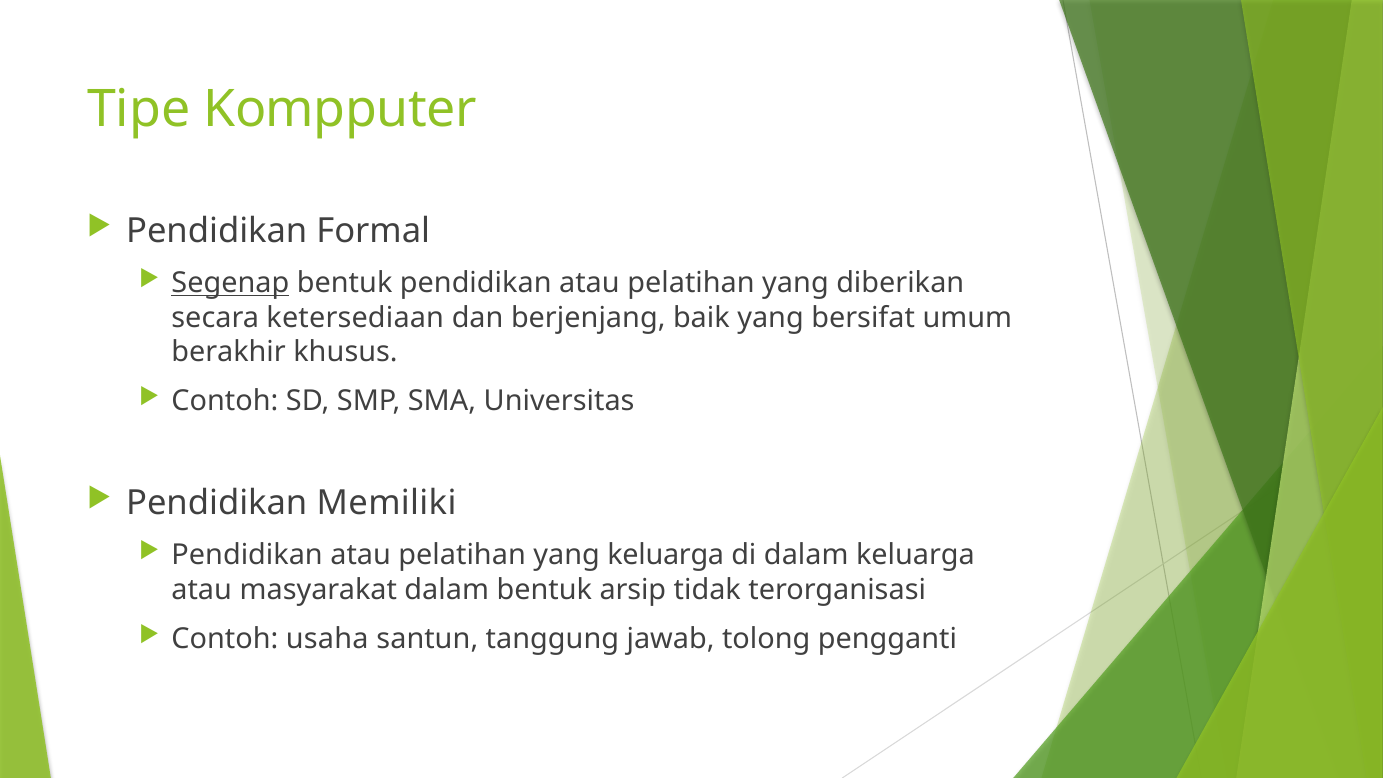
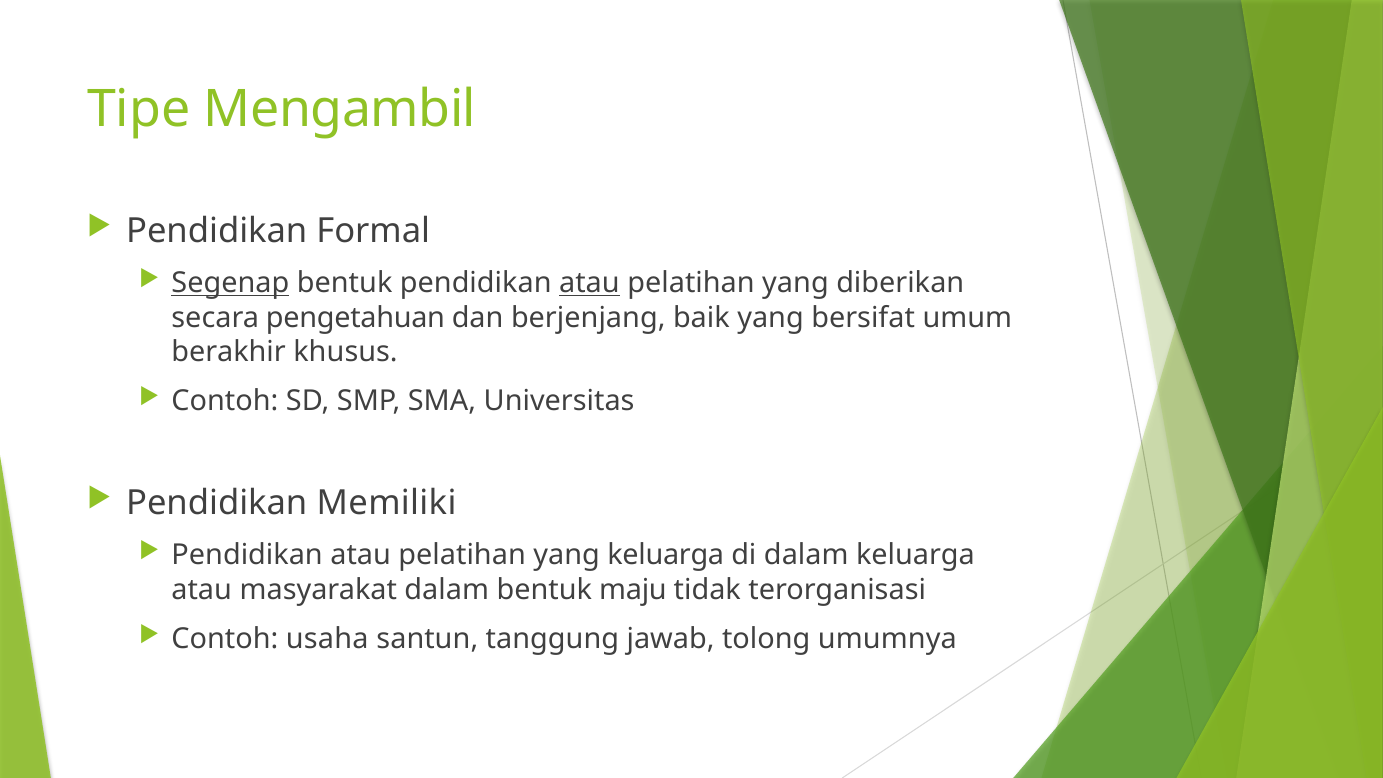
Kompputer: Kompputer -> Mengambil
atau at (589, 283) underline: none -> present
ketersediaan: ketersediaan -> pengetahuan
arsip: arsip -> maju
pengganti: pengganti -> umumnya
